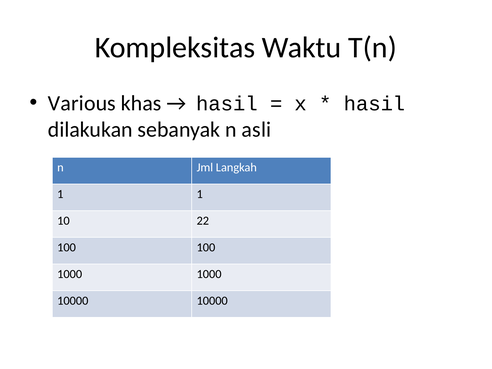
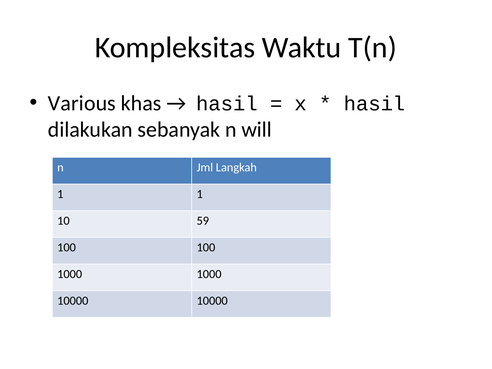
asli: asli -> will
22: 22 -> 59
